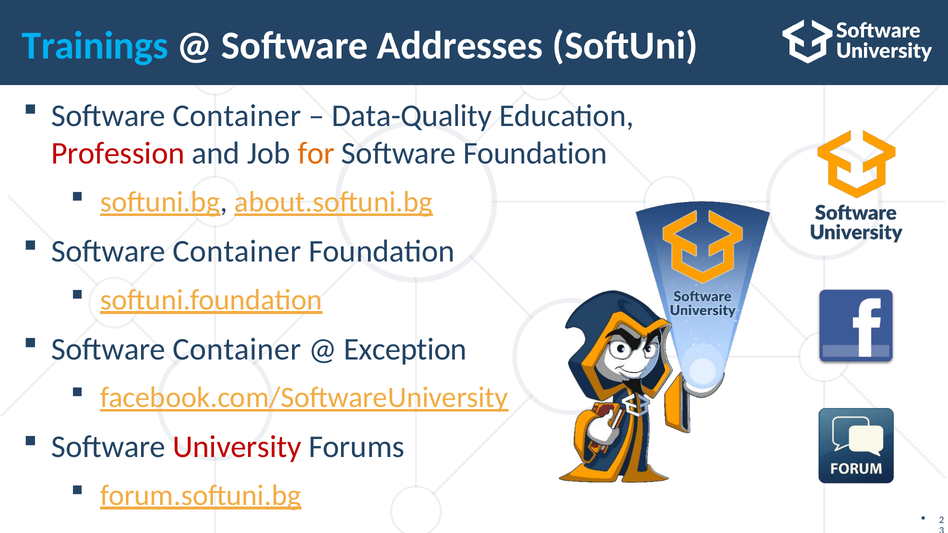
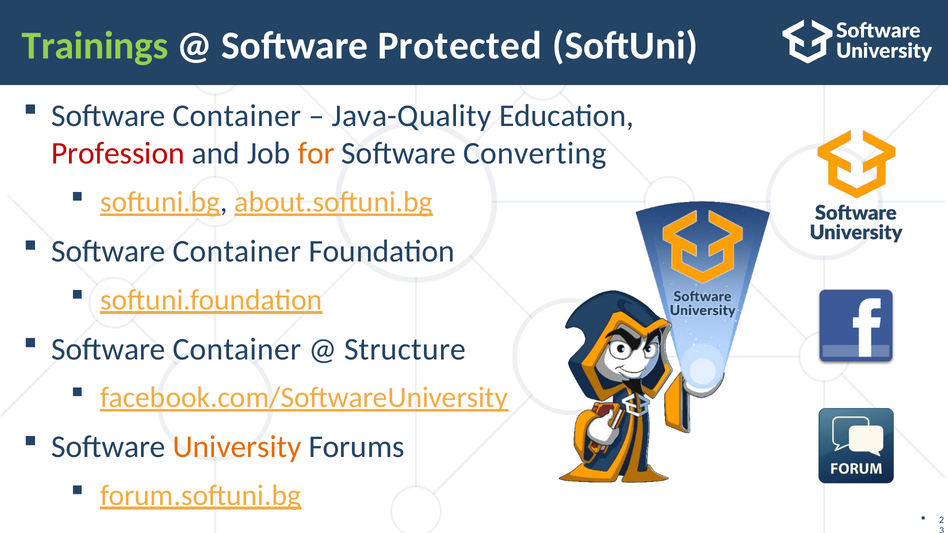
Trainings colour: light blue -> light green
Addresses: Addresses -> Protected
Data-Quality: Data-Quality -> Java-Quality
Software Foundation: Foundation -> Converting
Exception: Exception -> Structure
University colour: red -> orange
